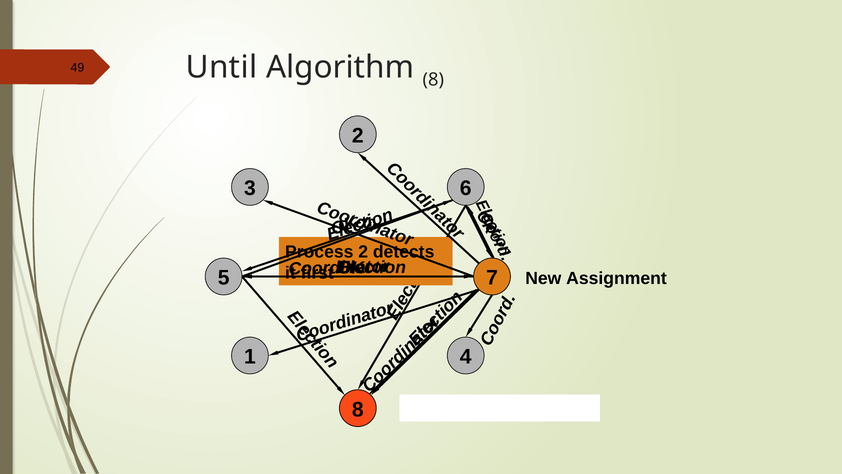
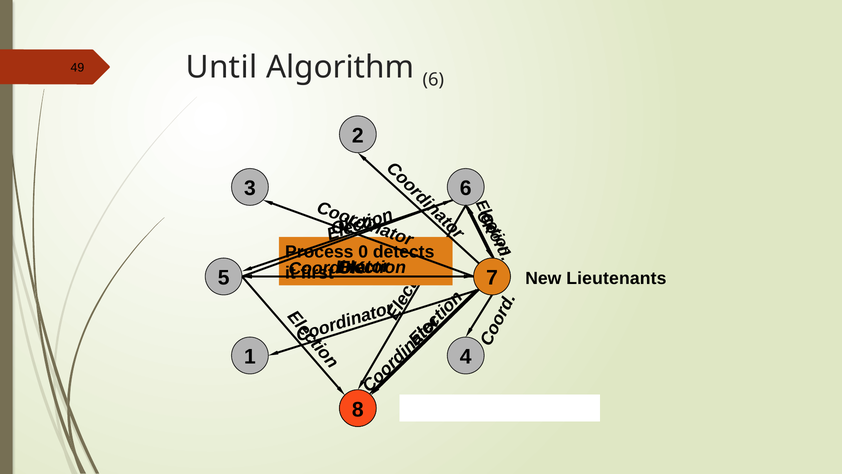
Algorithm 8: 8 -> 6
Process 2: 2 -> 0
Assignment: Assignment -> Lieutenants
